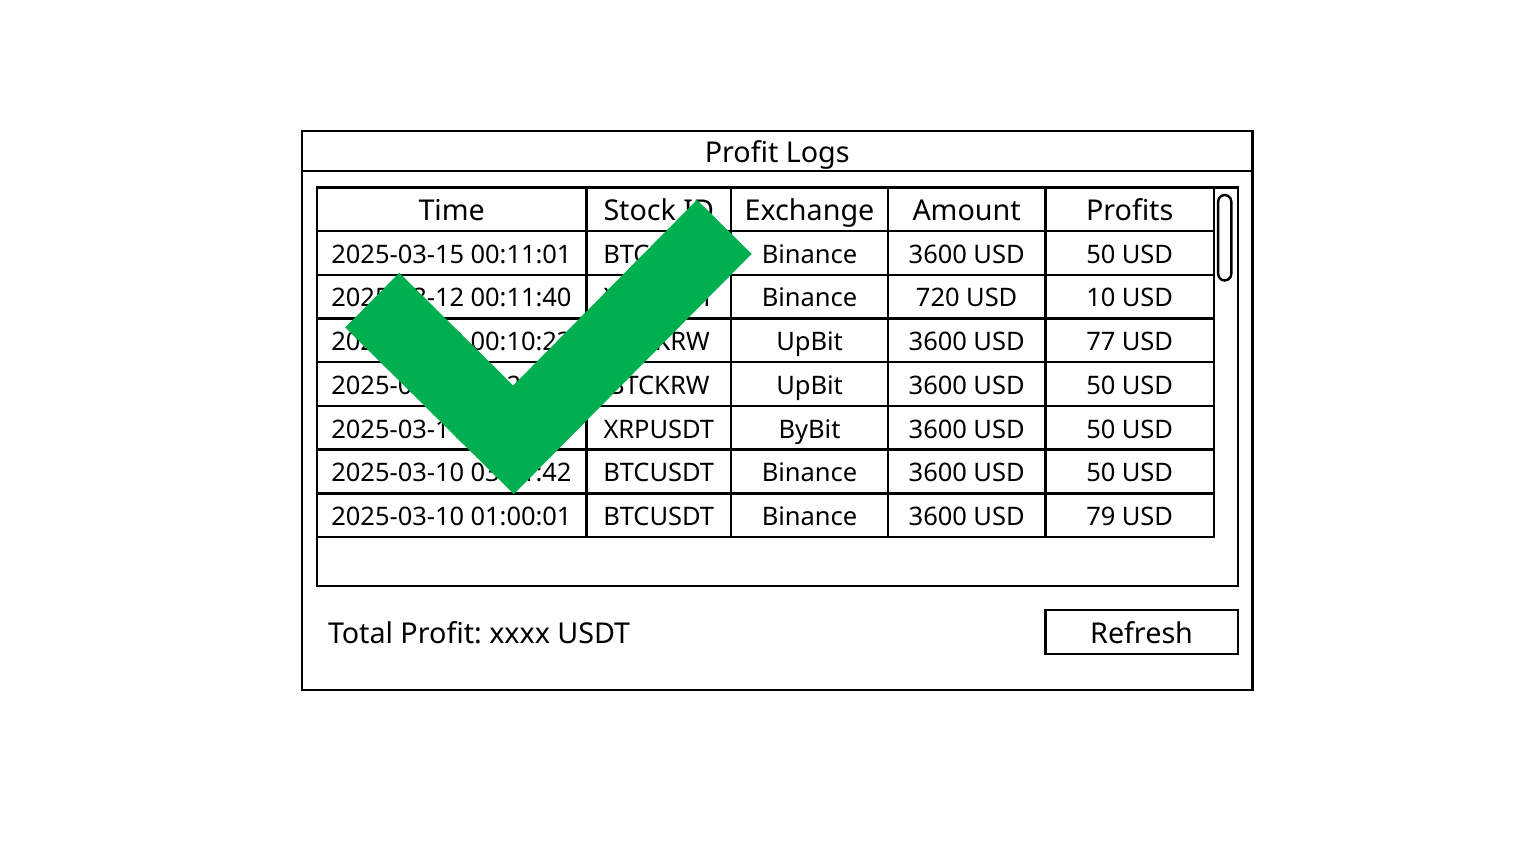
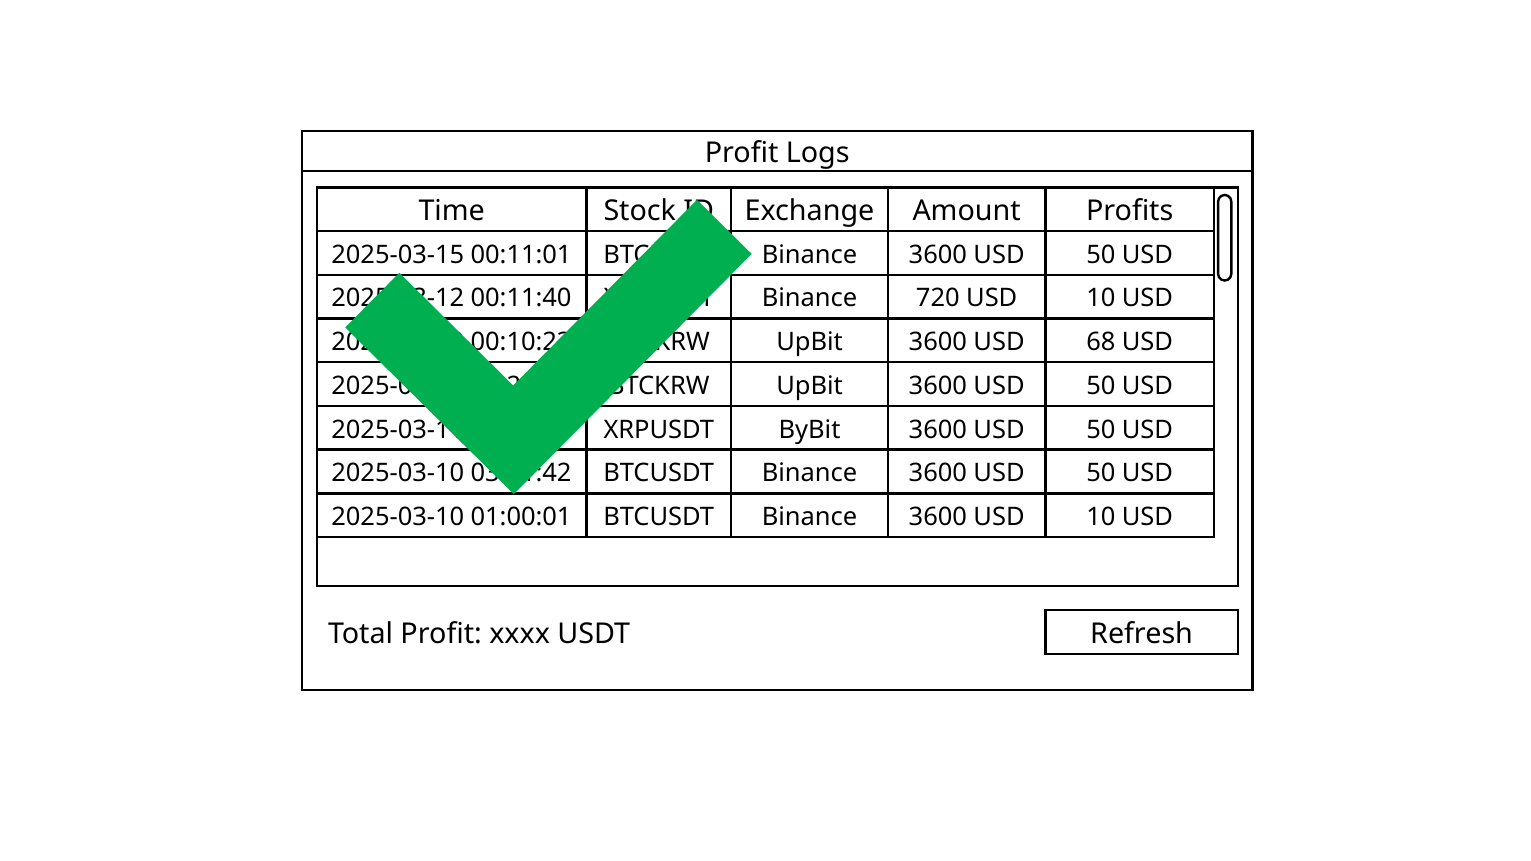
77: 77 -> 68
3600 USD 79: 79 -> 10
